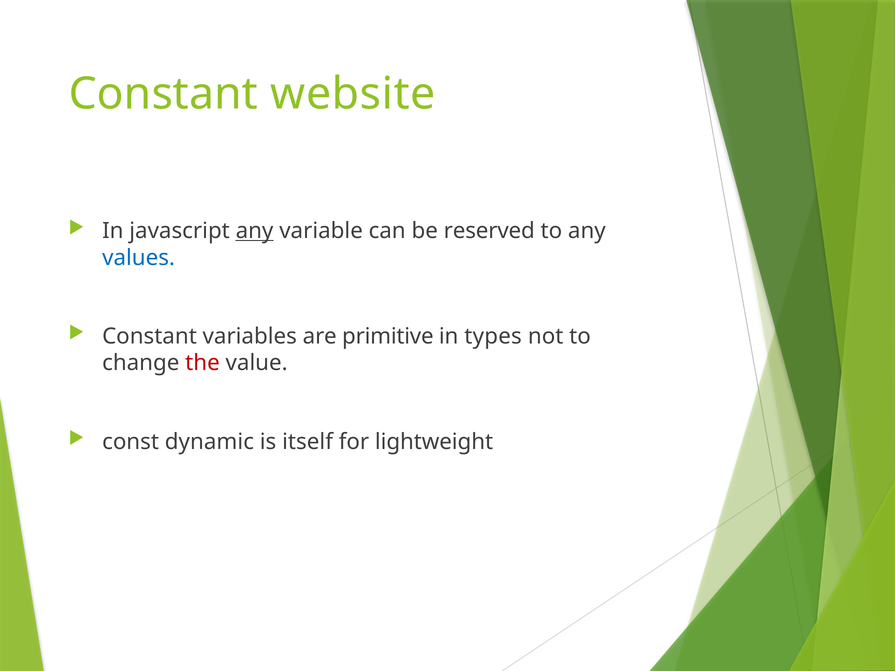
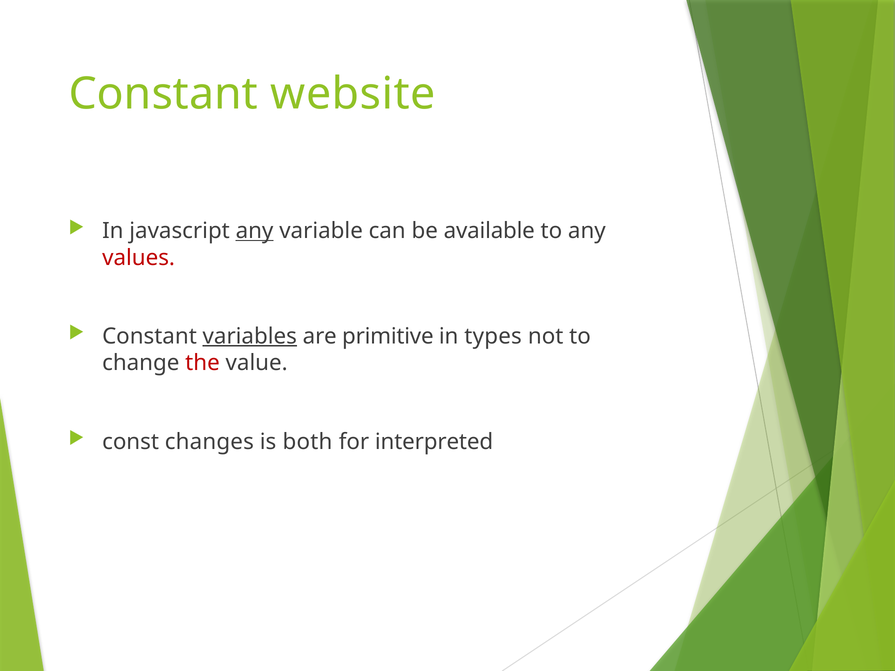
reserved: reserved -> available
values colour: blue -> red
variables underline: none -> present
dynamic: dynamic -> changes
itself: itself -> both
lightweight: lightweight -> interpreted
